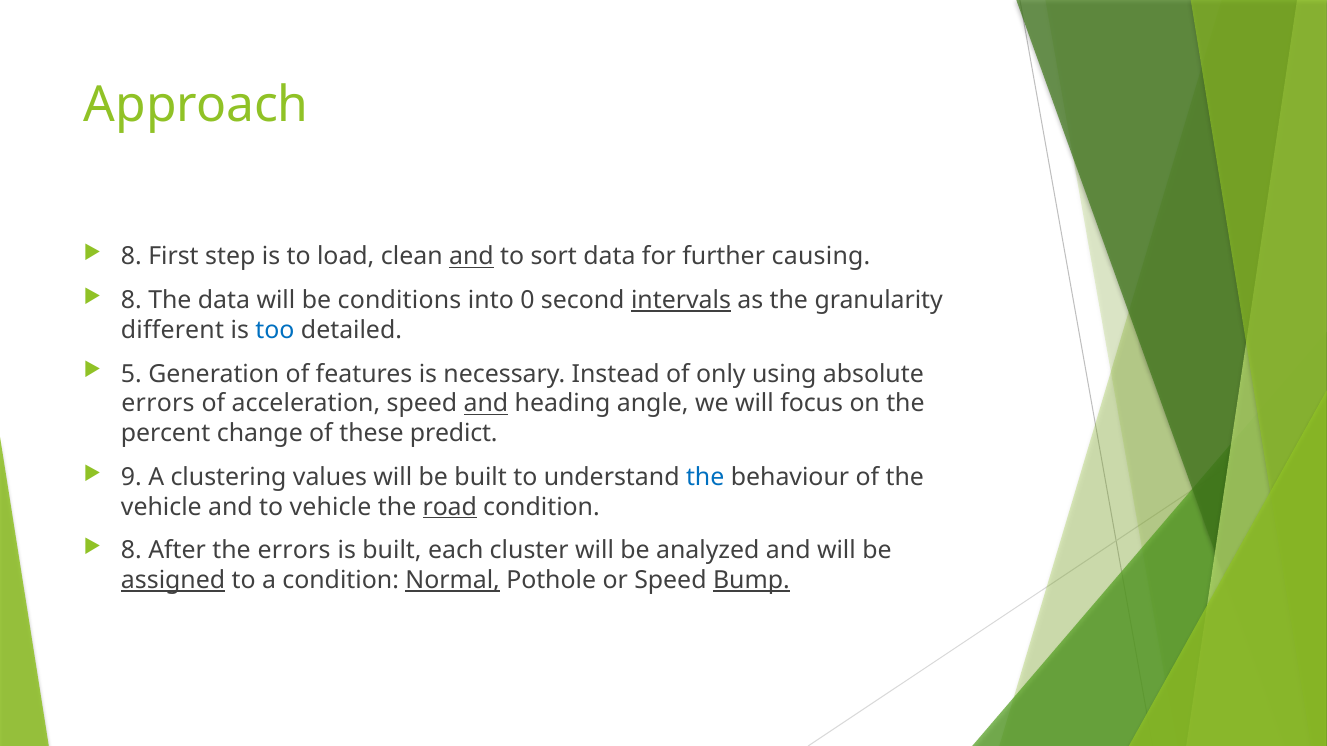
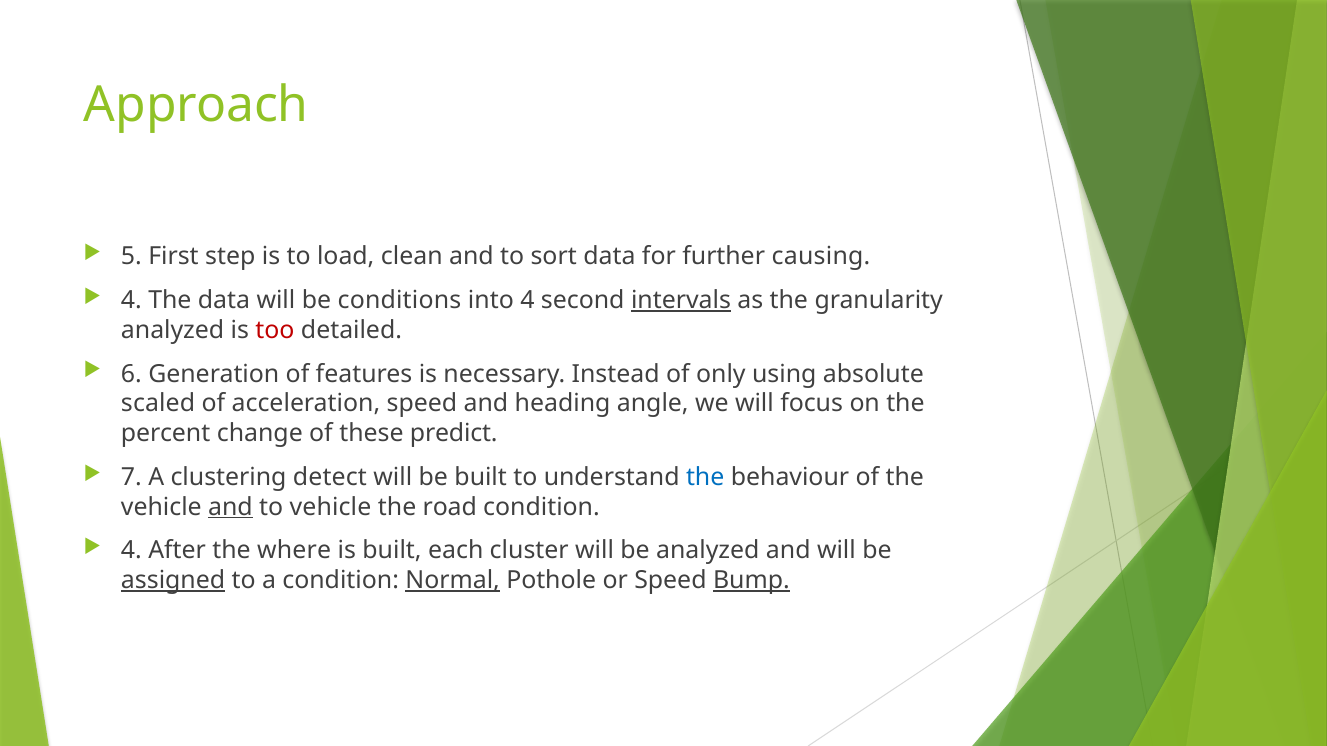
8 at (131, 257): 8 -> 5
and at (471, 257) underline: present -> none
8 at (131, 301): 8 -> 4
into 0: 0 -> 4
different at (172, 330): different -> analyzed
too colour: blue -> red
5: 5 -> 6
errors at (158, 404): errors -> scaled
and at (486, 404) underline: present -> none
9: 9 -> 7
values: values -> detect
and at (230, 507) underline: none -> present
road underline: present -> none
8 at (131, 551): 8 -> 4
the errors: errors -> where
